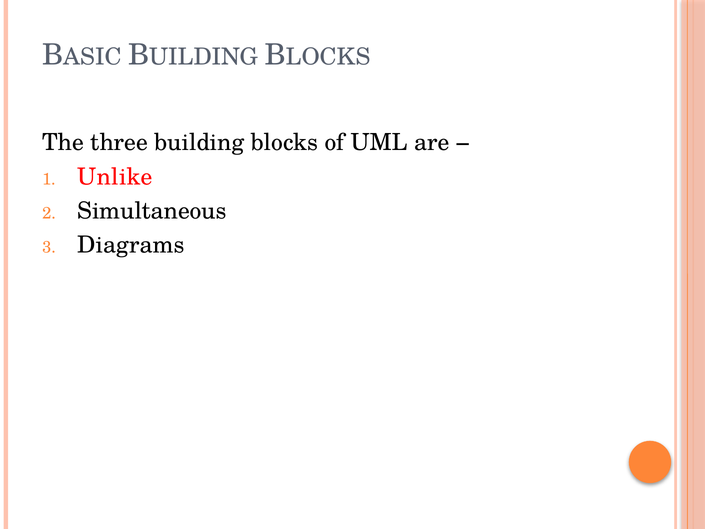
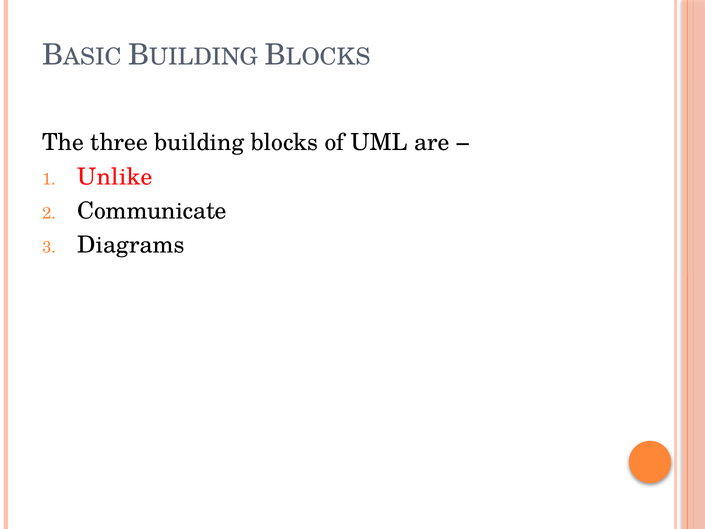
Simultaneous: Simultaneous -> Communicate
